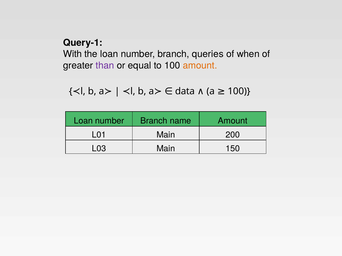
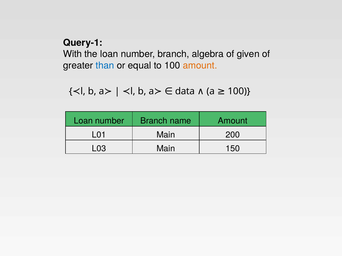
queries: queries -> algebra
when: when -> given
than colour: purple -> blue
